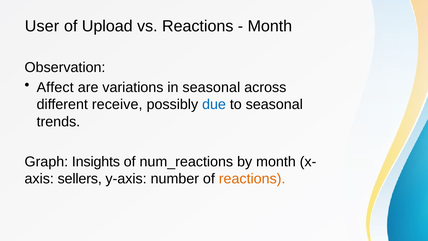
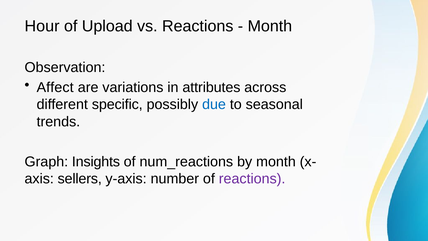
User: User -> Hour
in seasonal: seasonal -> attributes
receive: receive -> specific
reactions at (252, 179) colour: orange -> purple
